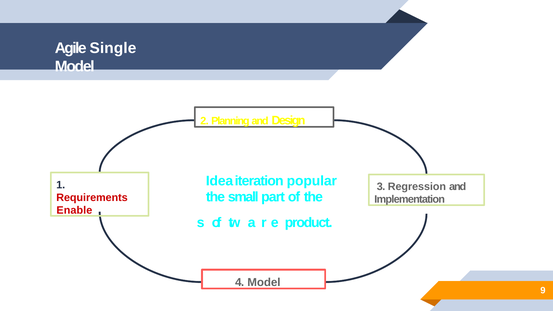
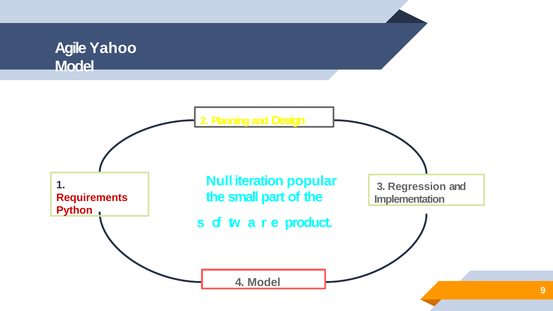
Single: Single -> Yahoo
Idea: Idea -> Null
Enable: Enable -> Python
